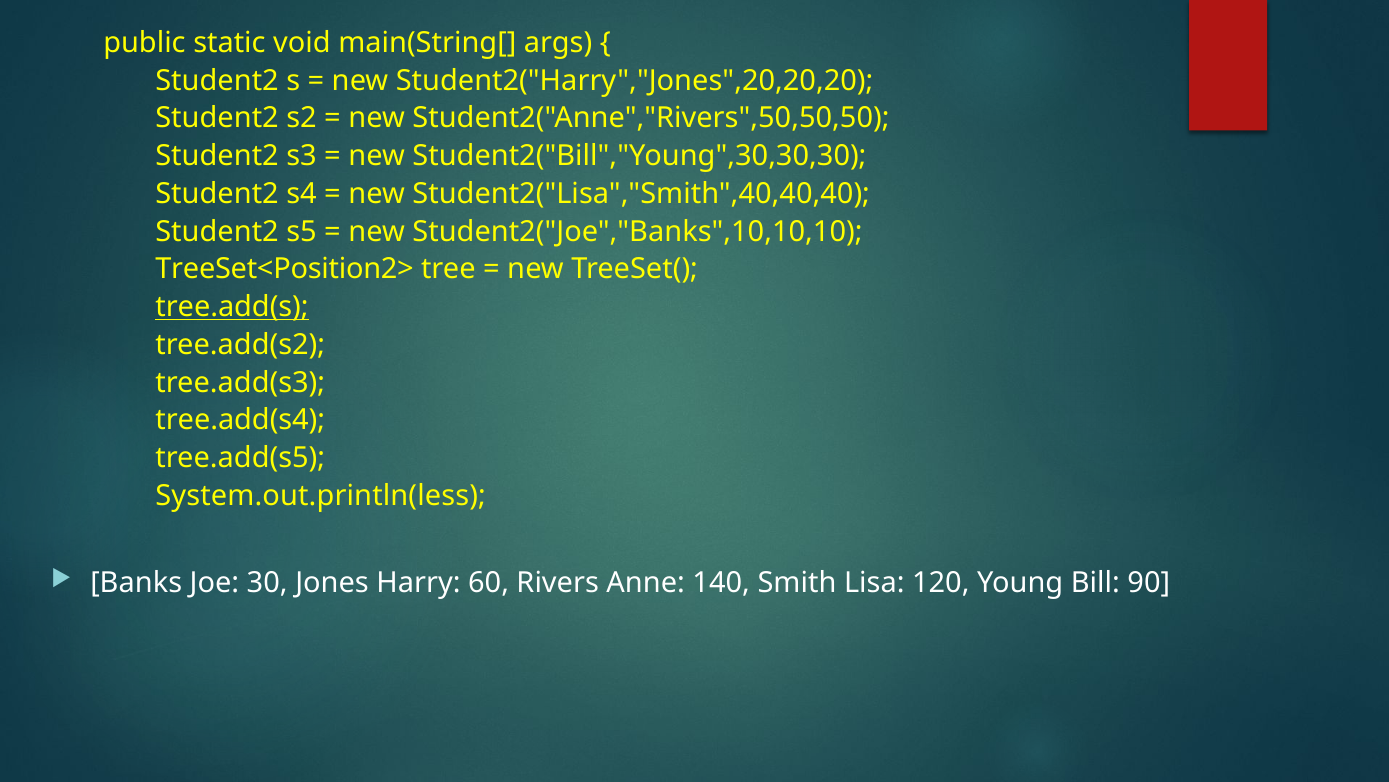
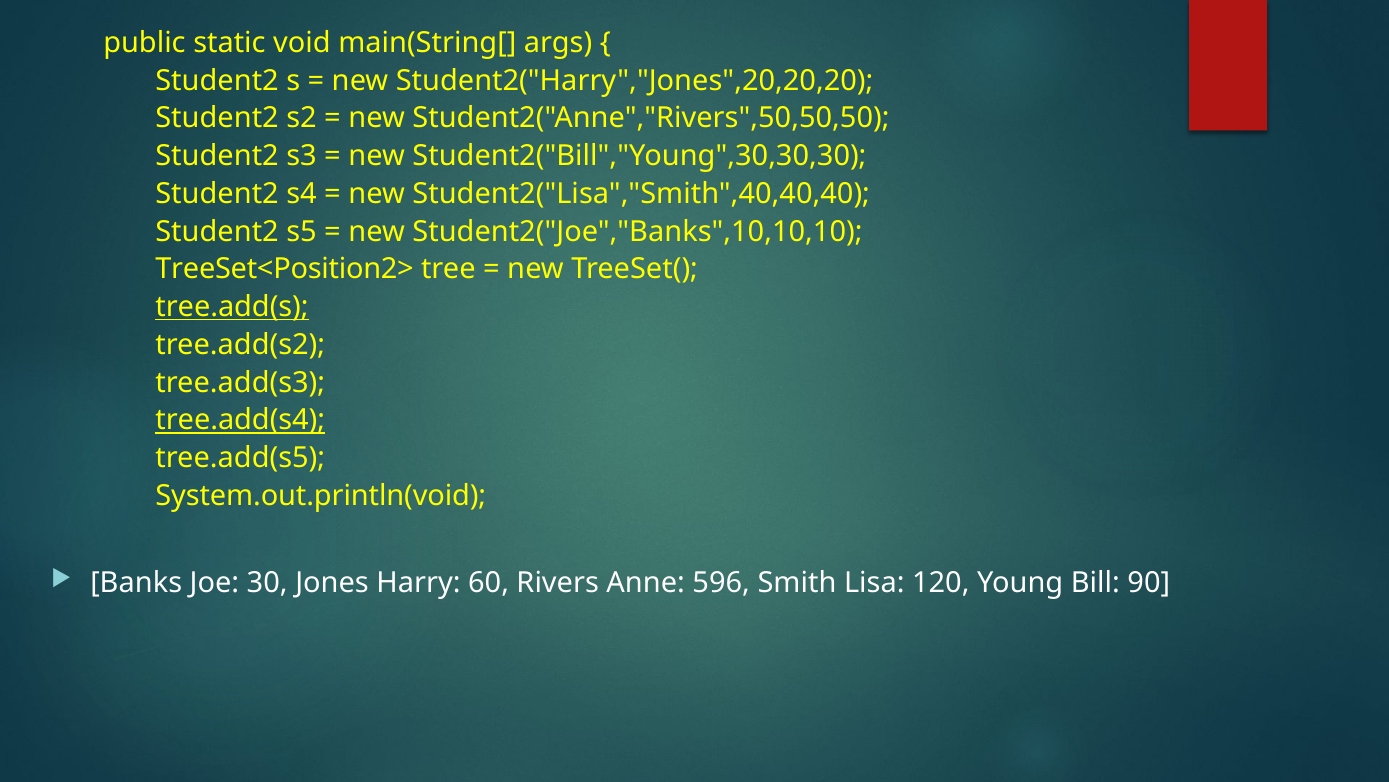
tree.add(s4 underline: none -> present
System.out.println(less: System.out.println(less -> System.out.println(void
140: 140 -> 596
